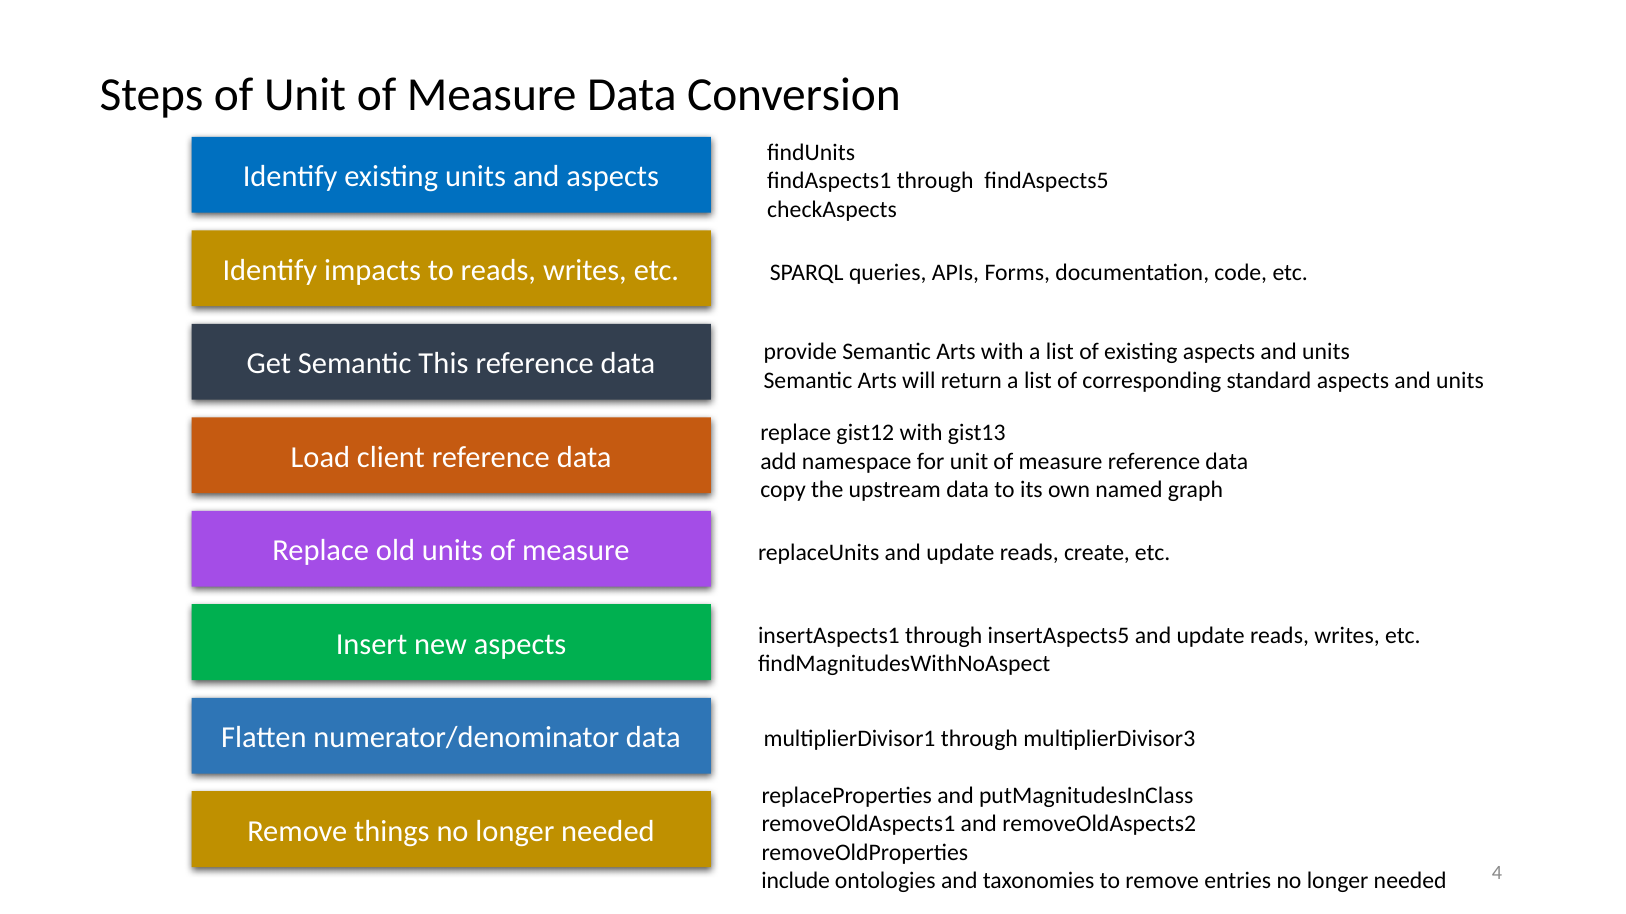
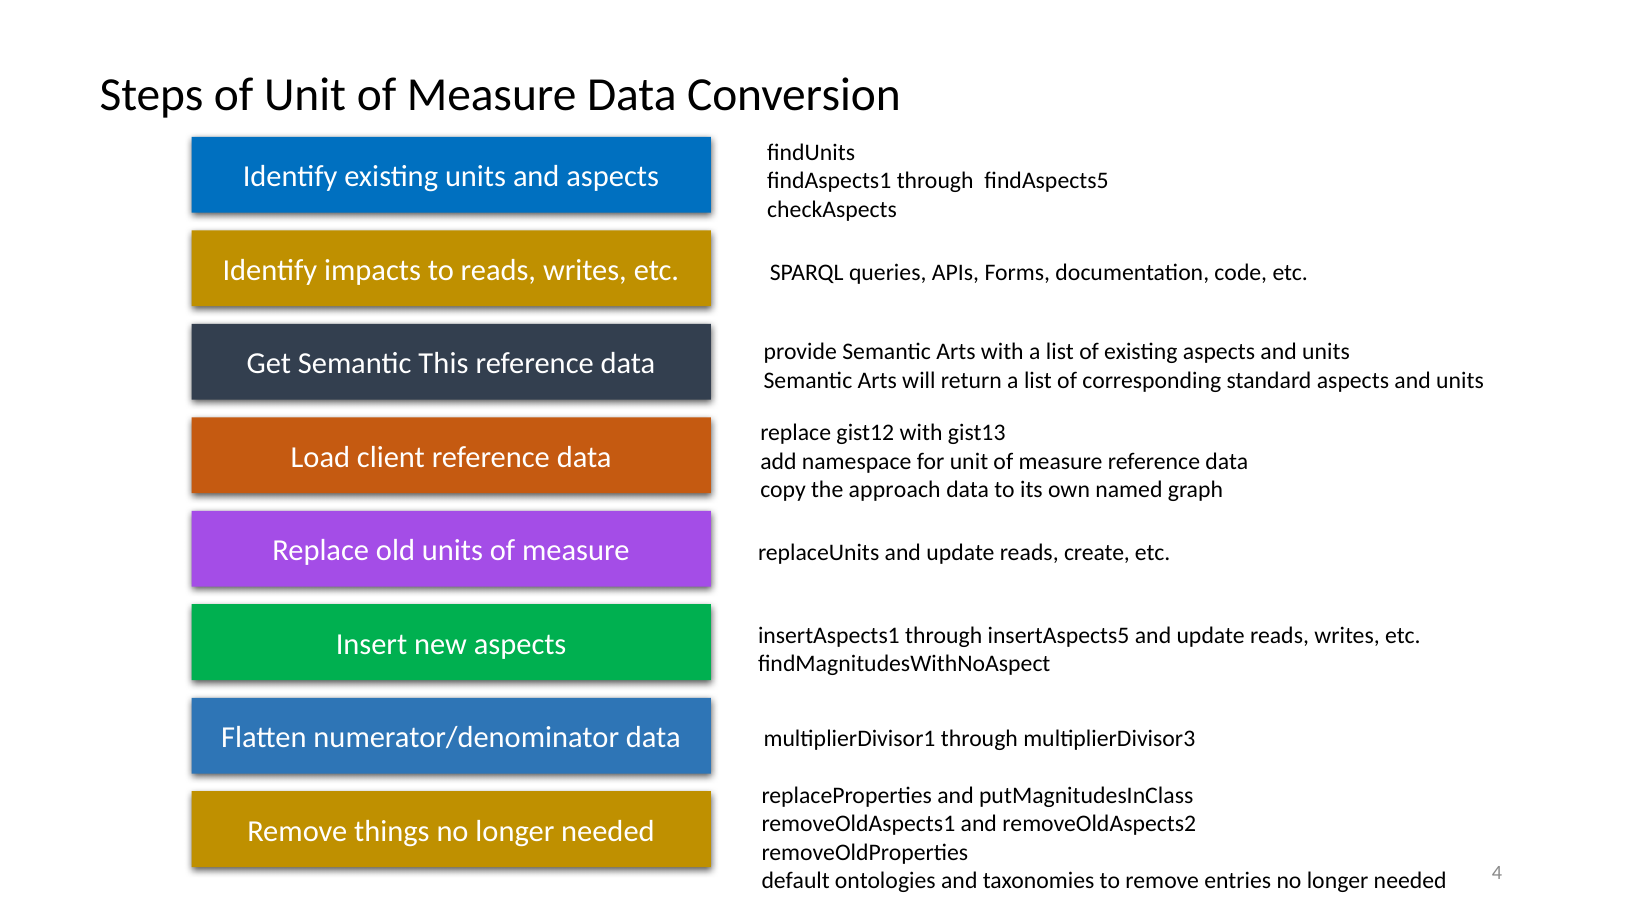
upstream: upstream -> approach
include: include -> default
